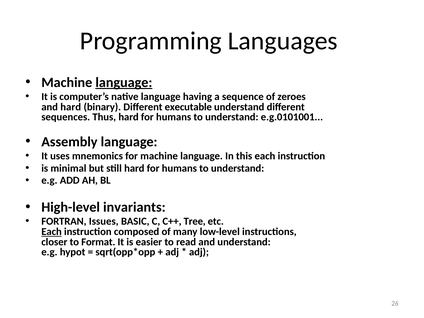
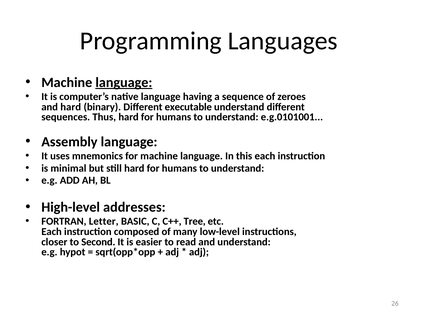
invariants: invariants -> addresses
Issues: Issues -> Letter
Each at (52, 232) underline: present -> none
Format: Format -> Second
